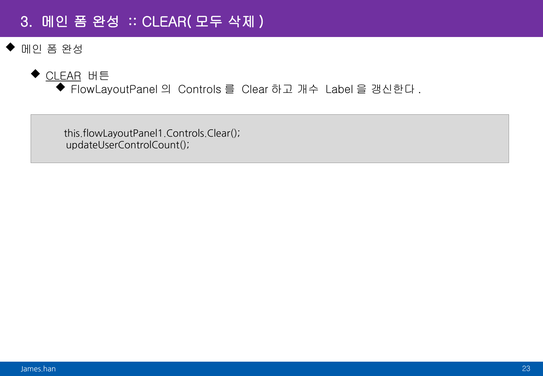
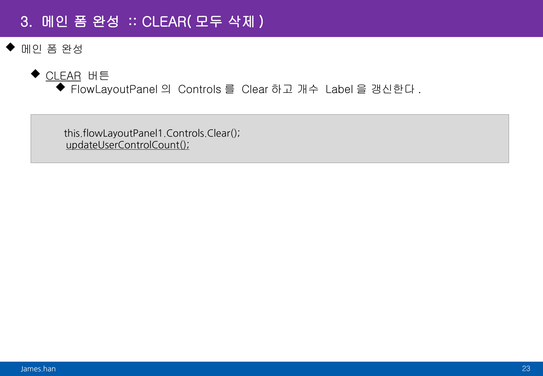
updateUserControlCount( underline: none -> present
